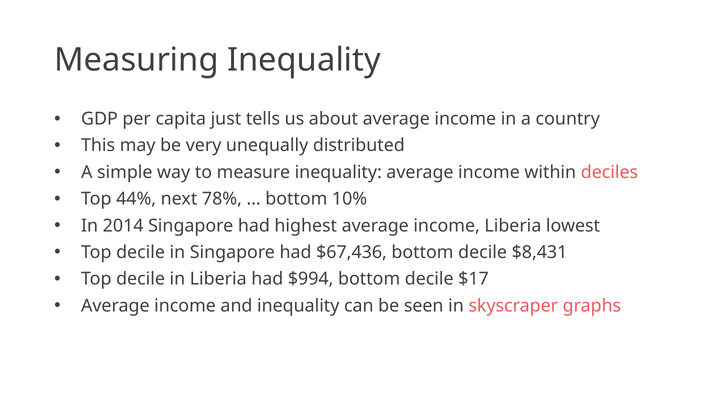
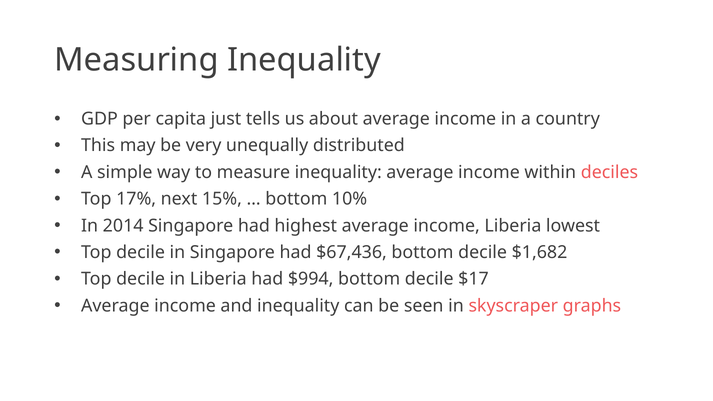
44%: 44% -> 17%
78%: 78% -> 15%
$8,431: $8,431 -> $1,682
